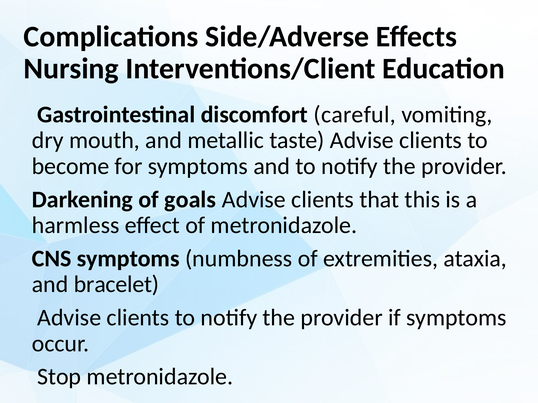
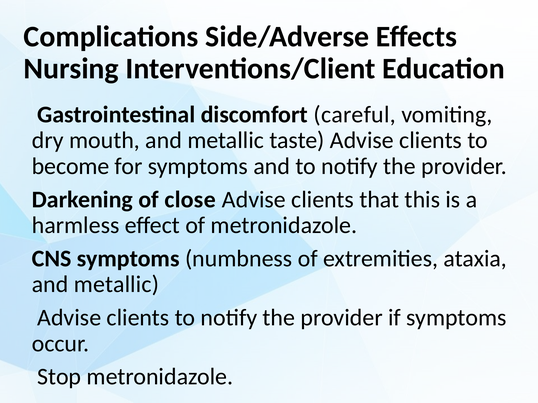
goals: goals -> close
bracelet at (117, 285): bracelet -> metallic
